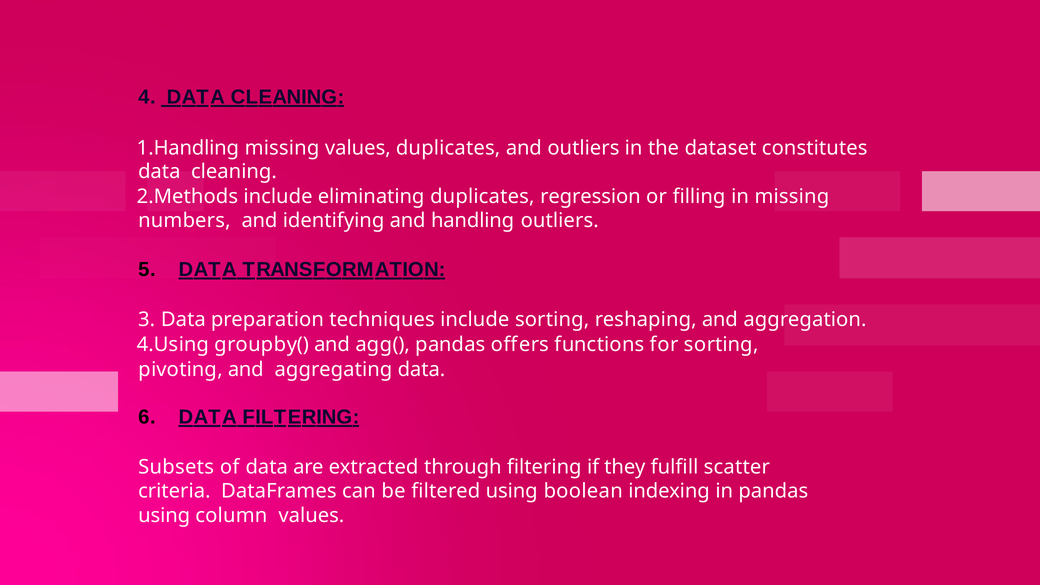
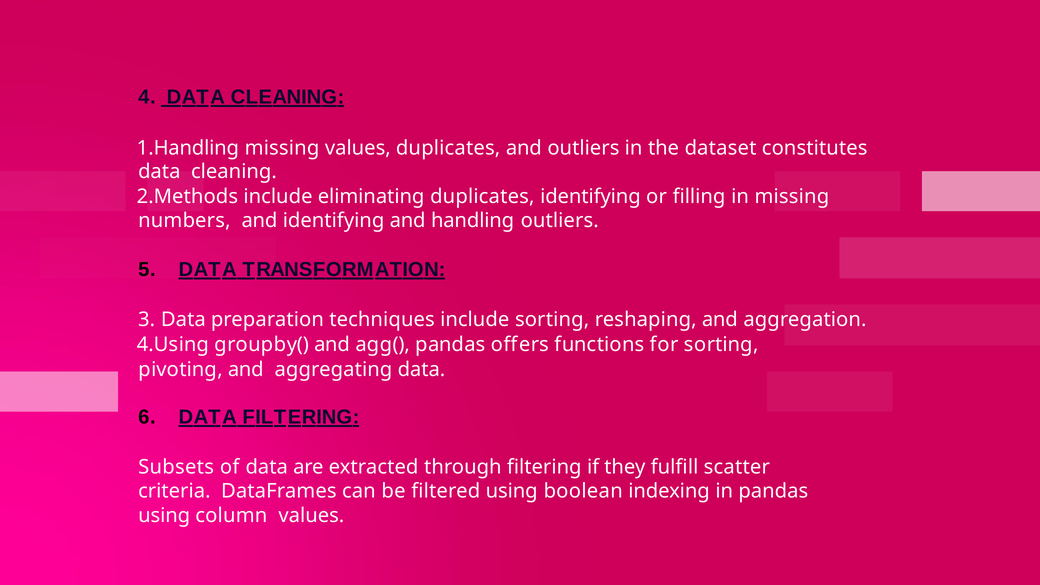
duplicates regression: regression -> identifying
